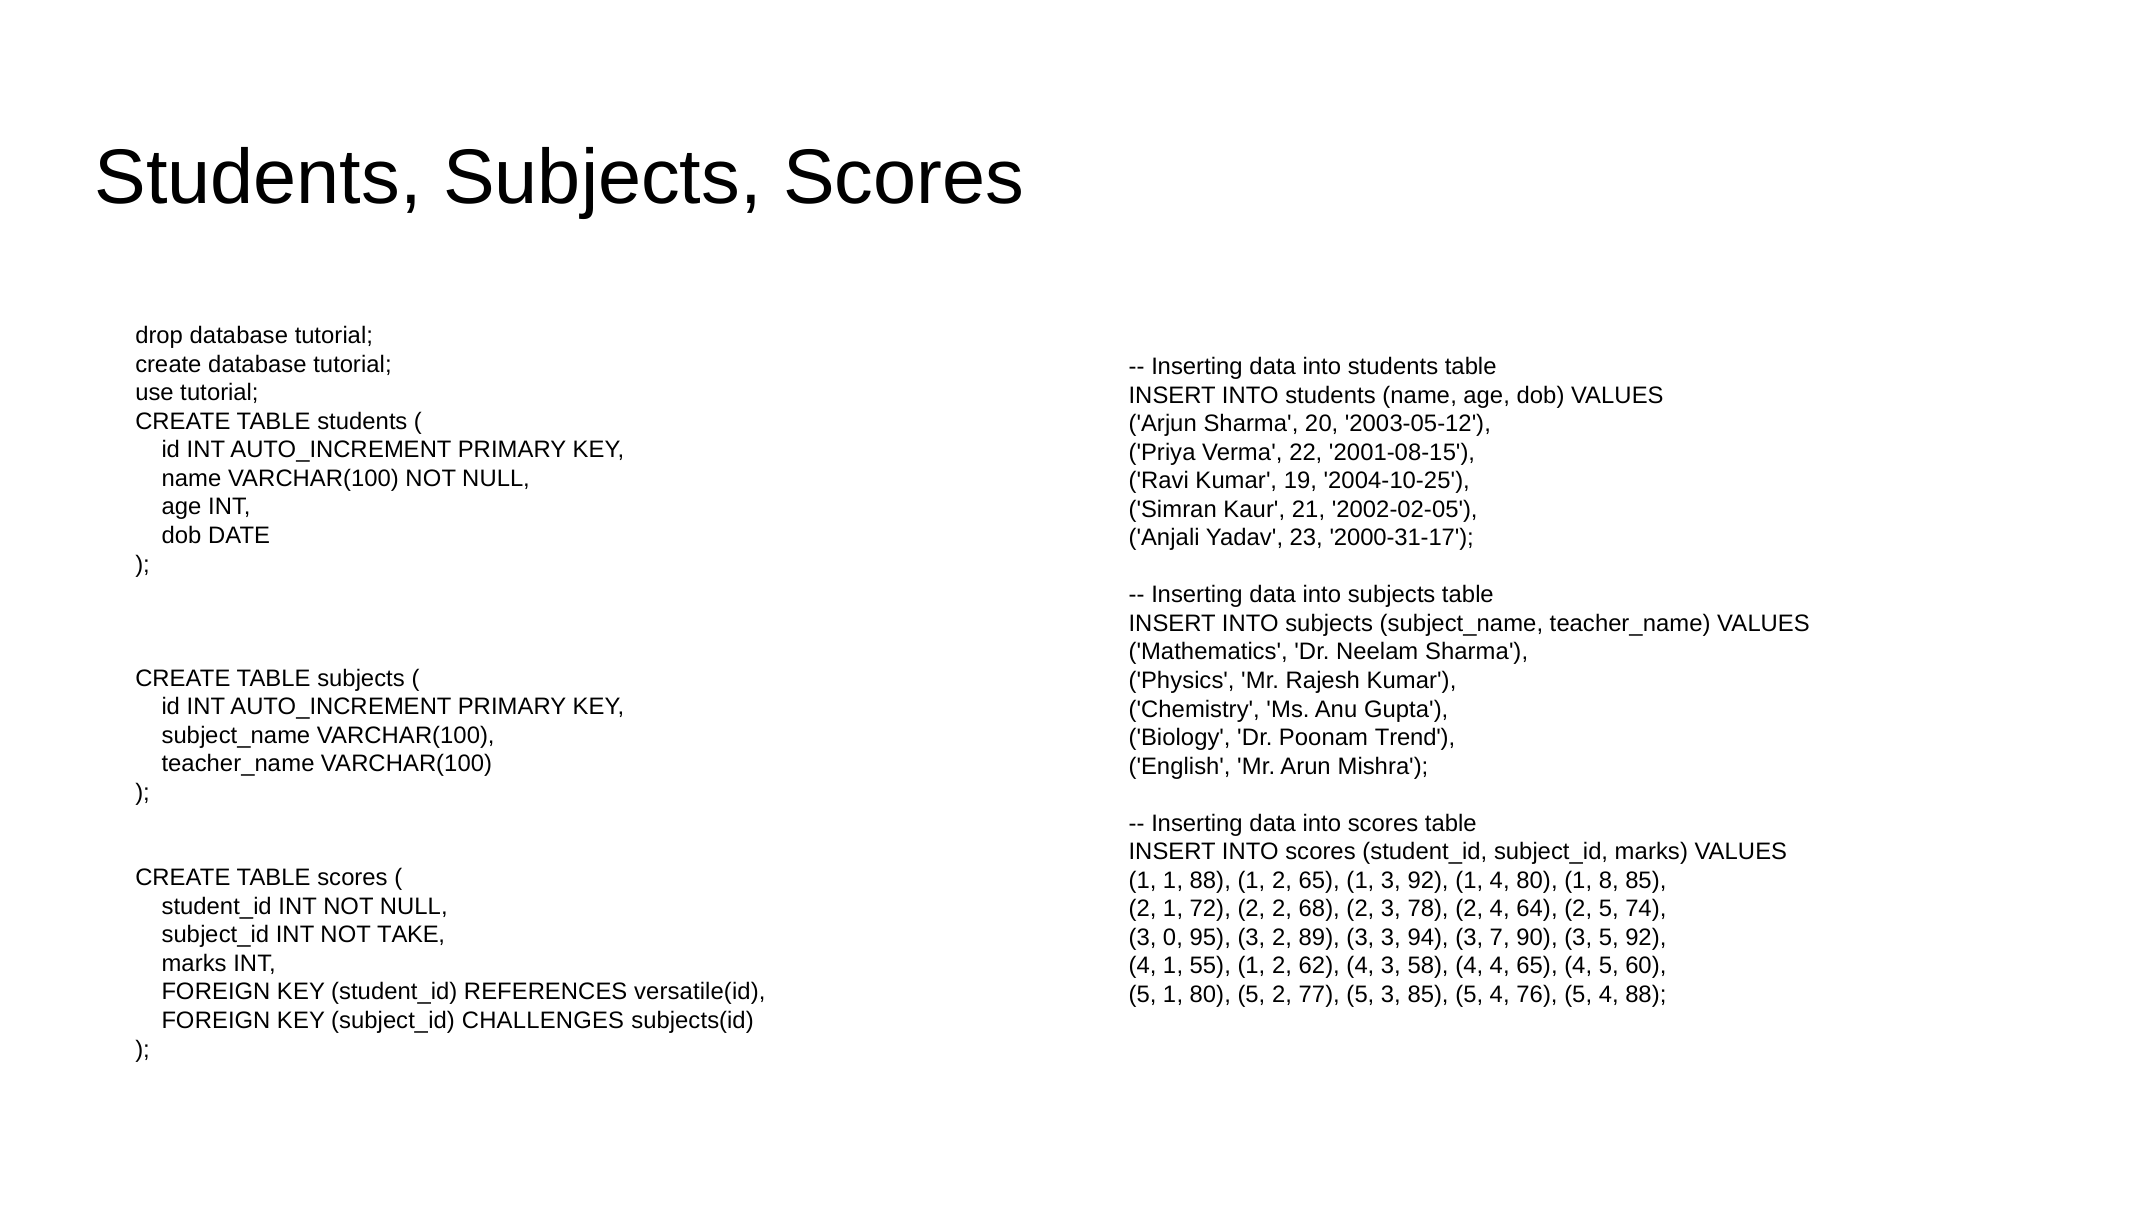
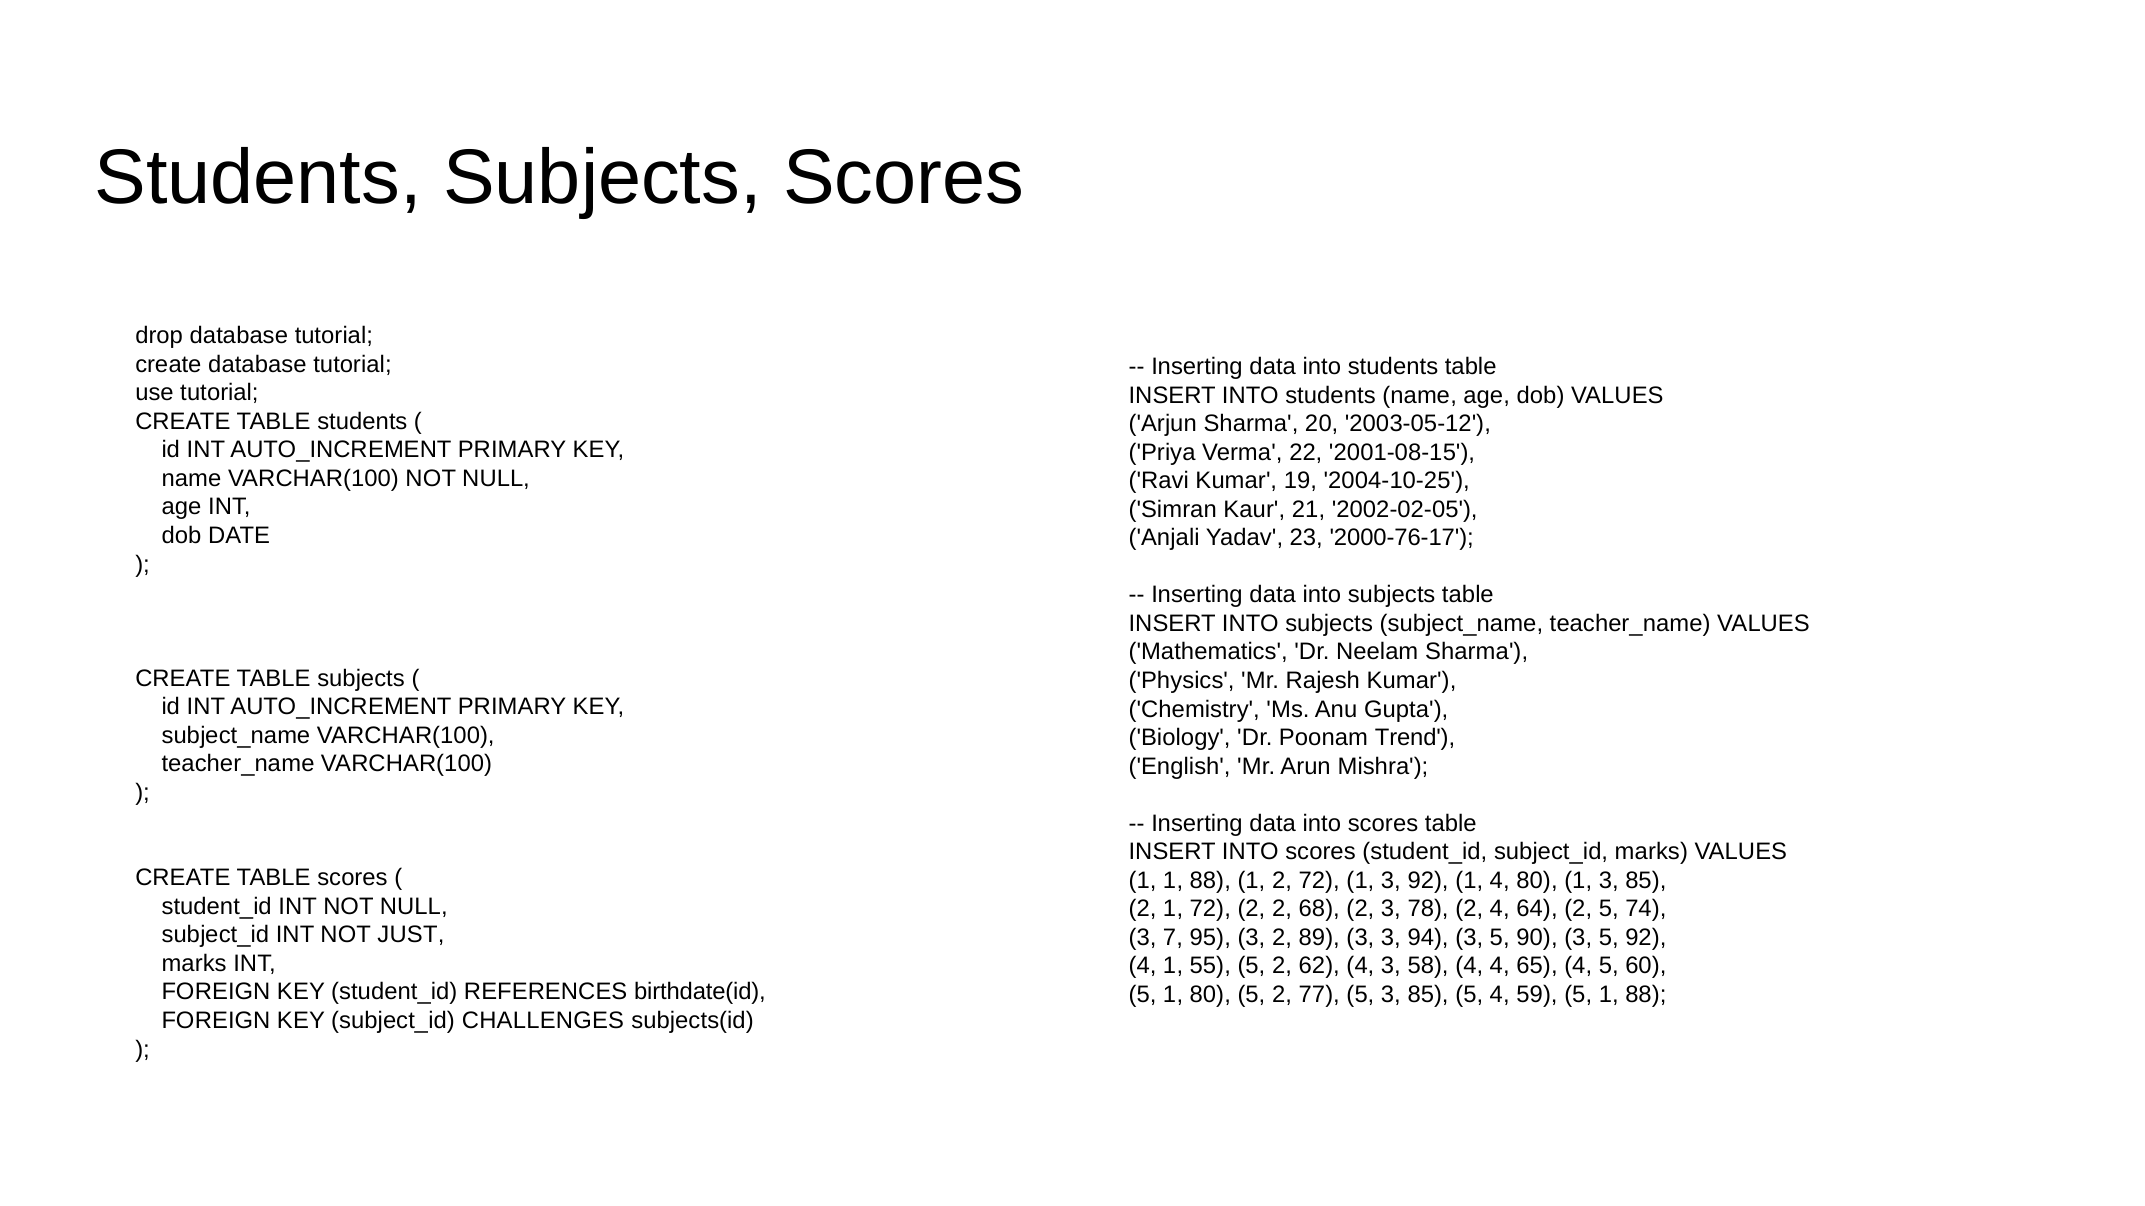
2000-31-17: 2000-31-17 -> 2000-76-17
2 65: 65 -> 72
80 1 8: 8 -> 3
TAKE: TAKE -> JUST
0: 0 -> 7
94 3 7: 7 -> 5
55 1: 1 -> 5
versatile(id: versatile(id -> birthdate(id
76: 76 -> 59
4 at (1609, 995): 4 -> 1
